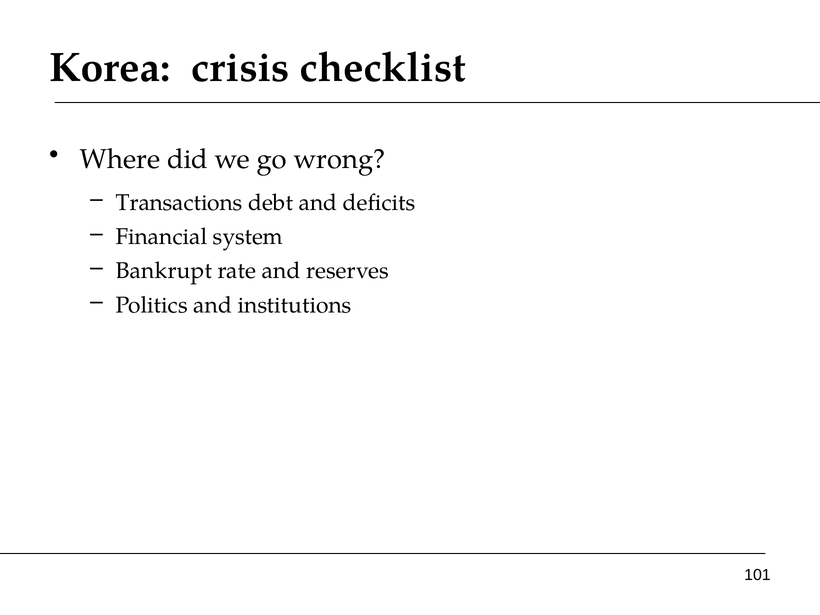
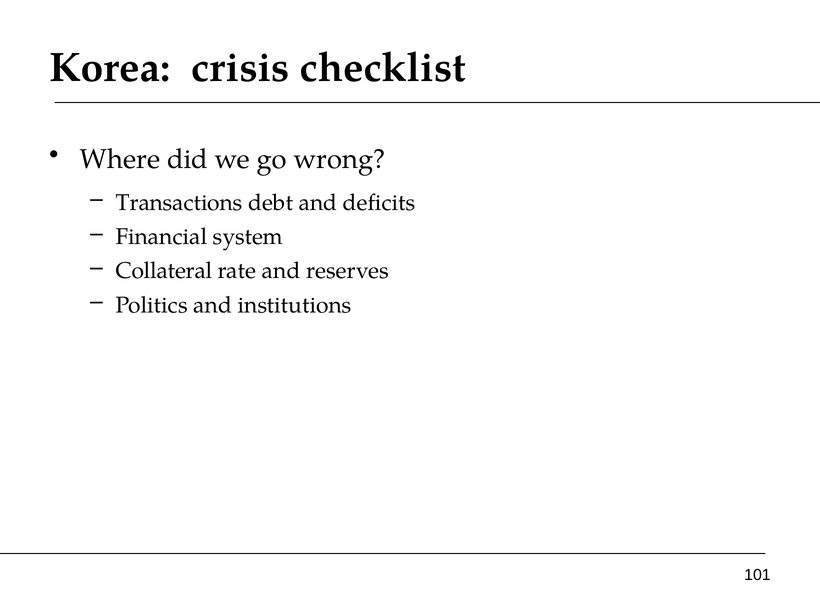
Bankrupt: Bankrupt -> Collateral
